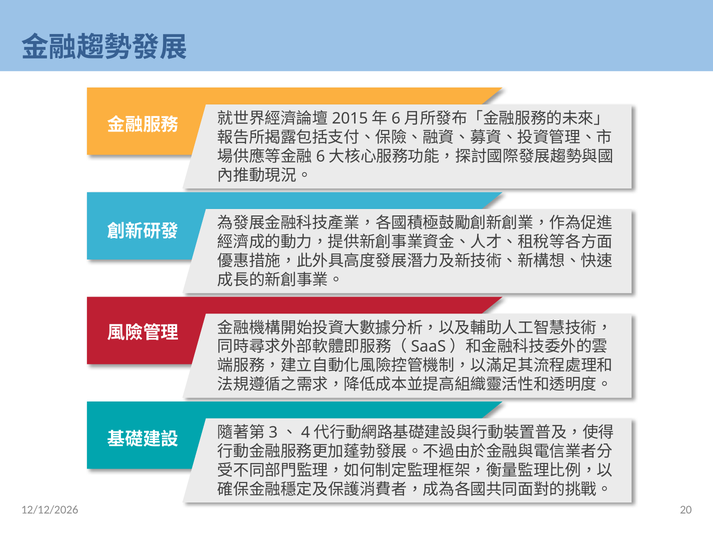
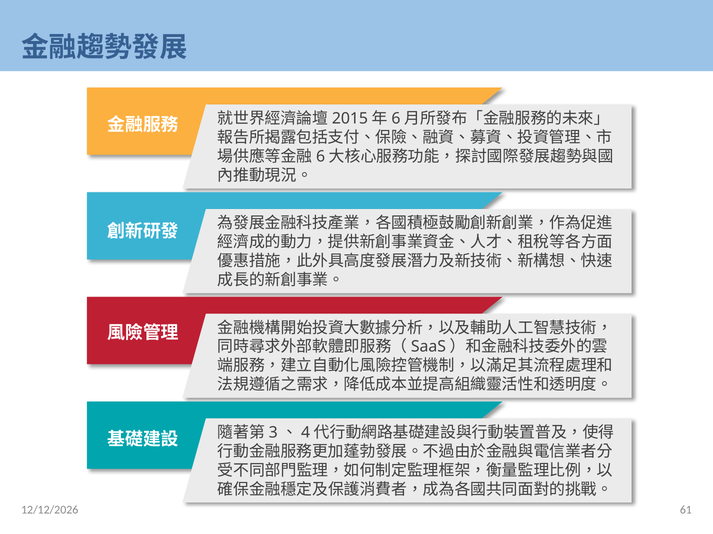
20: 20 -> 61
